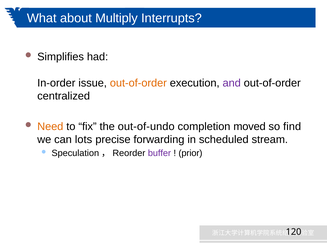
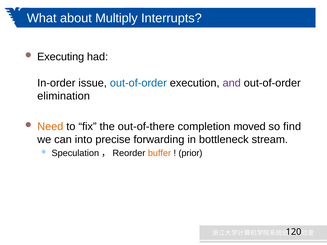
Simplifies: Simplifies -> Executing
out-of-order at (138, 83) colour: orange -> blue
centralized: centralized -> elimination
out-of-undo: out-of-undo -> out-of-there
lots: lots -> into
scheduled: scheduled -> bottleneck
buffer colour: purple -> orange
